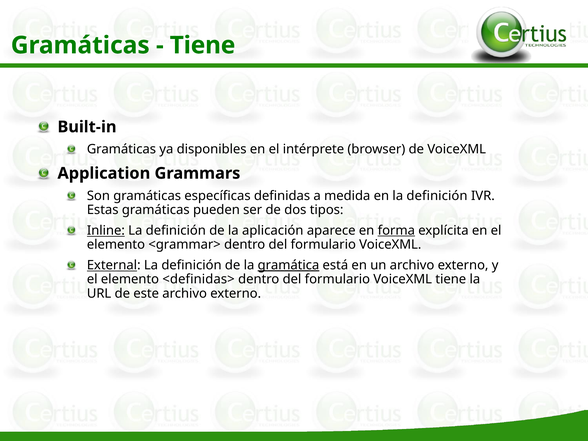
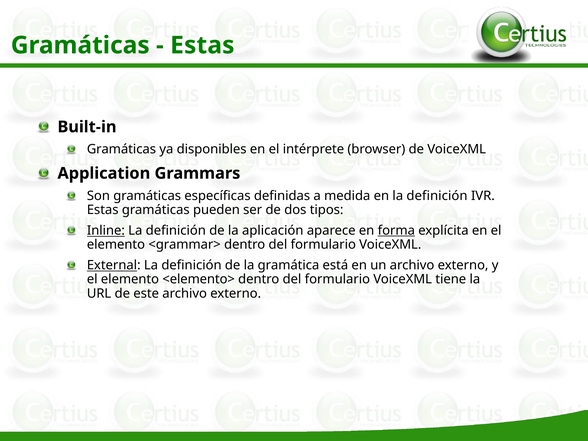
Tiene at (203, 45): Tiene -> Estas
gramática underline: present -> none
<definidas>: <definidas> -> <elemento>
